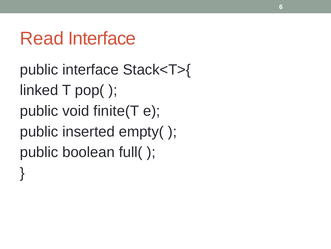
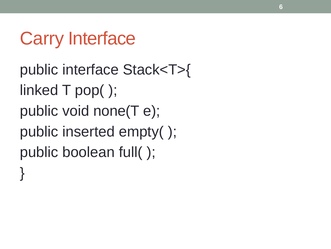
Read: Read -> Carry
finite(T: finite(T -> none(T
